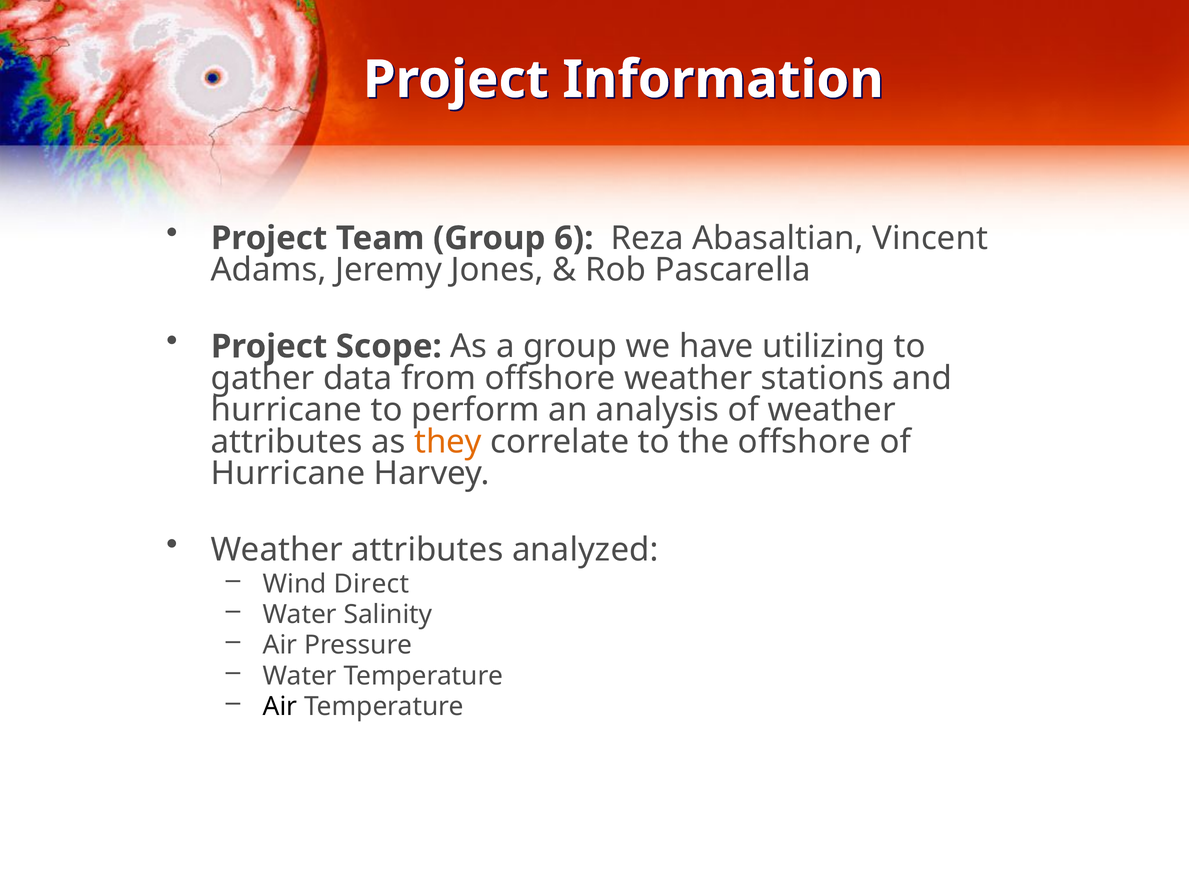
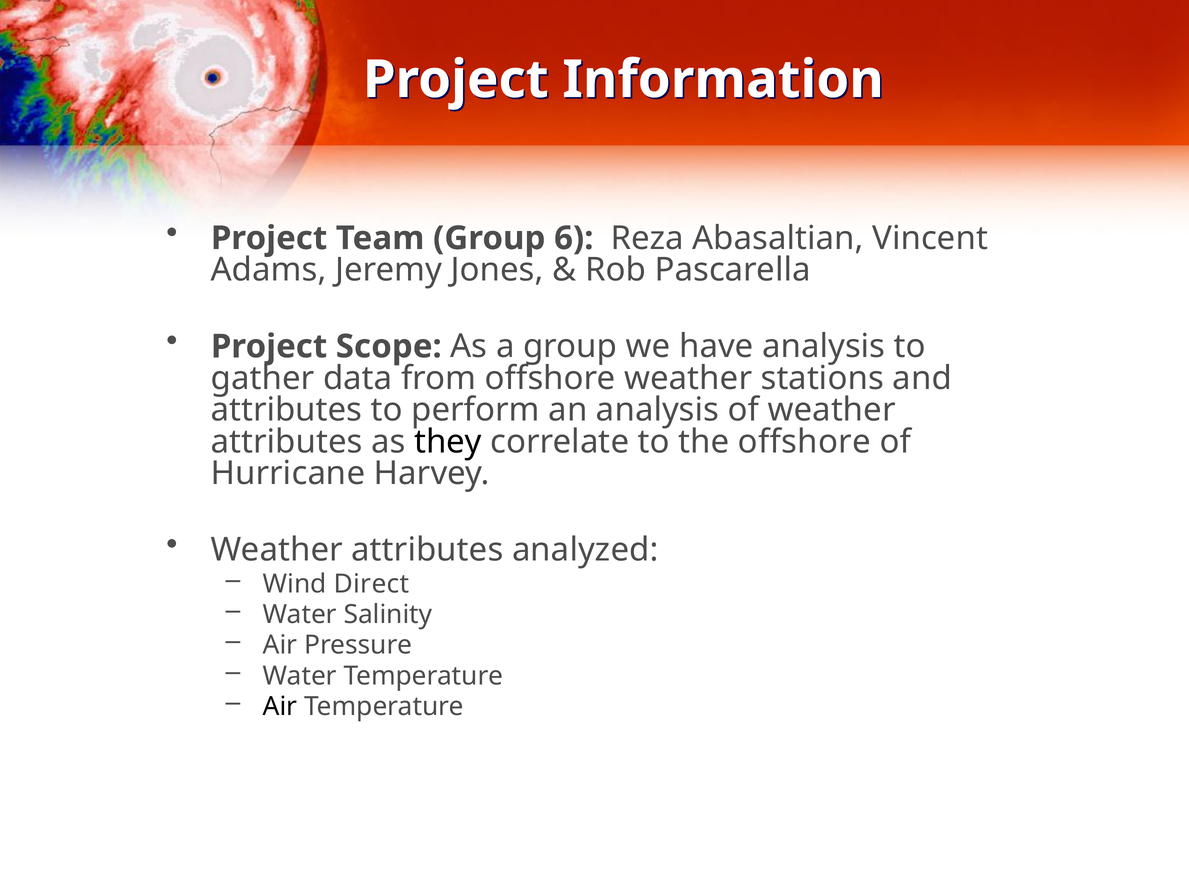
have utilizing: utilizing -> analysis
hurricane at (286, 410): hurricane -> attributes
they colour: orange -> black
